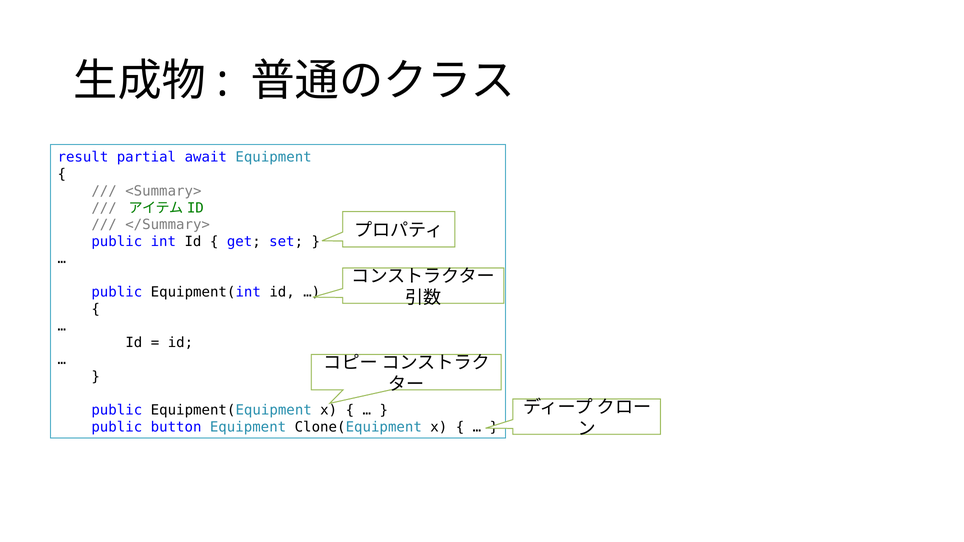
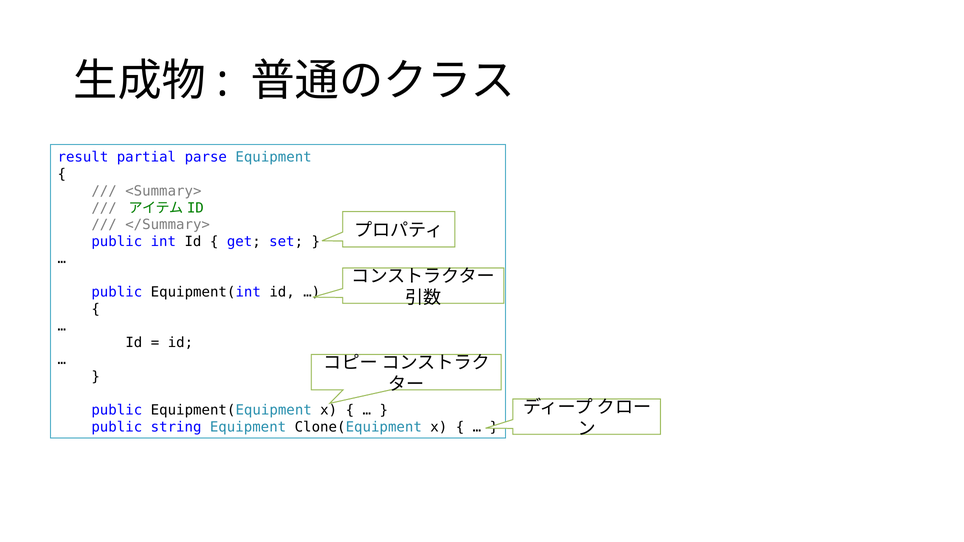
await: await -> parse
button: button -> string
